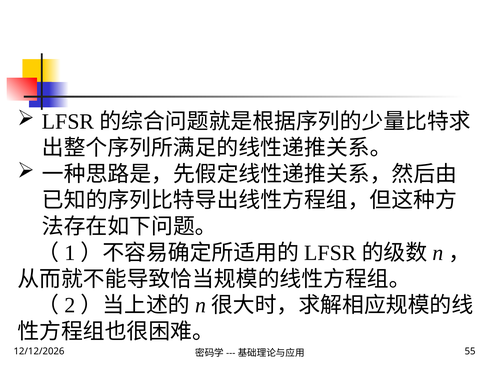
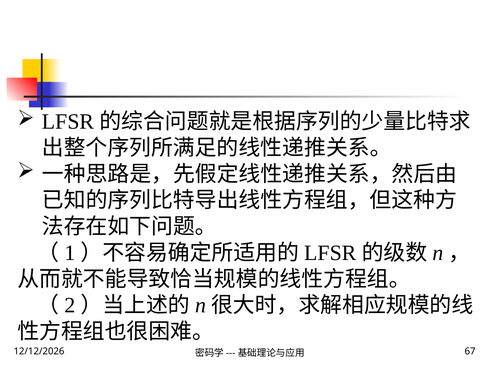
55: 55 -> 67
